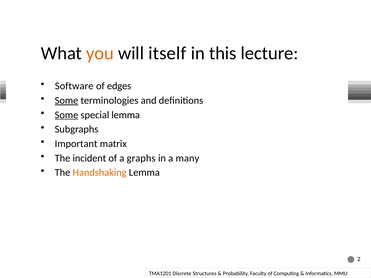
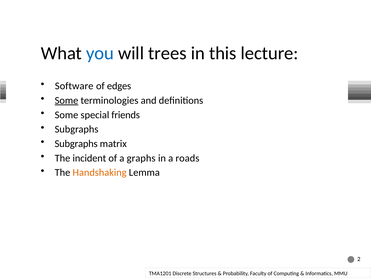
you colour: orange -> blue
itself: itself -> trees
Some at (67, 115) underline: present -> none
special lemma: lemma -> friends
Important at (76, 144): Important -> Subgraphs
many: many -> roads
